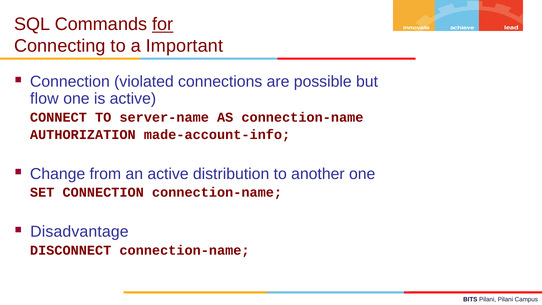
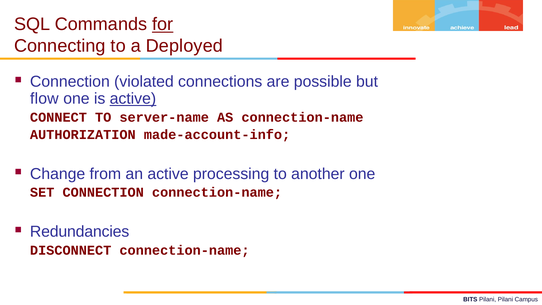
Important: Important -> Deployed
active at (133, 99) underline: none -> present
distribution: distribution -> processing
Disadvantage: Disadvantage -> Redundancies
